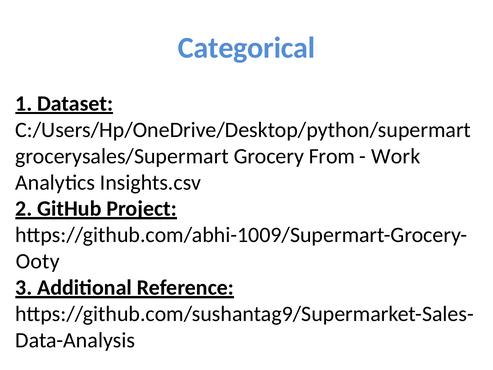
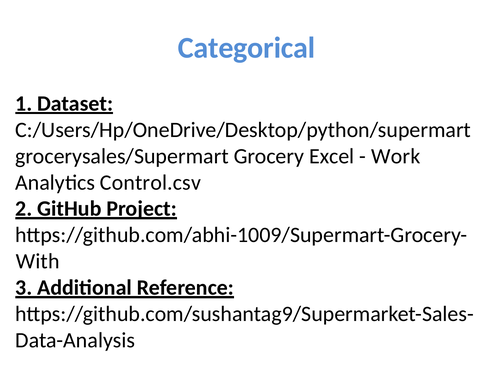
From: From -> Excel
Insights.csv: Insights.csv -> Control.csv
Ooty: Ooty -> With
